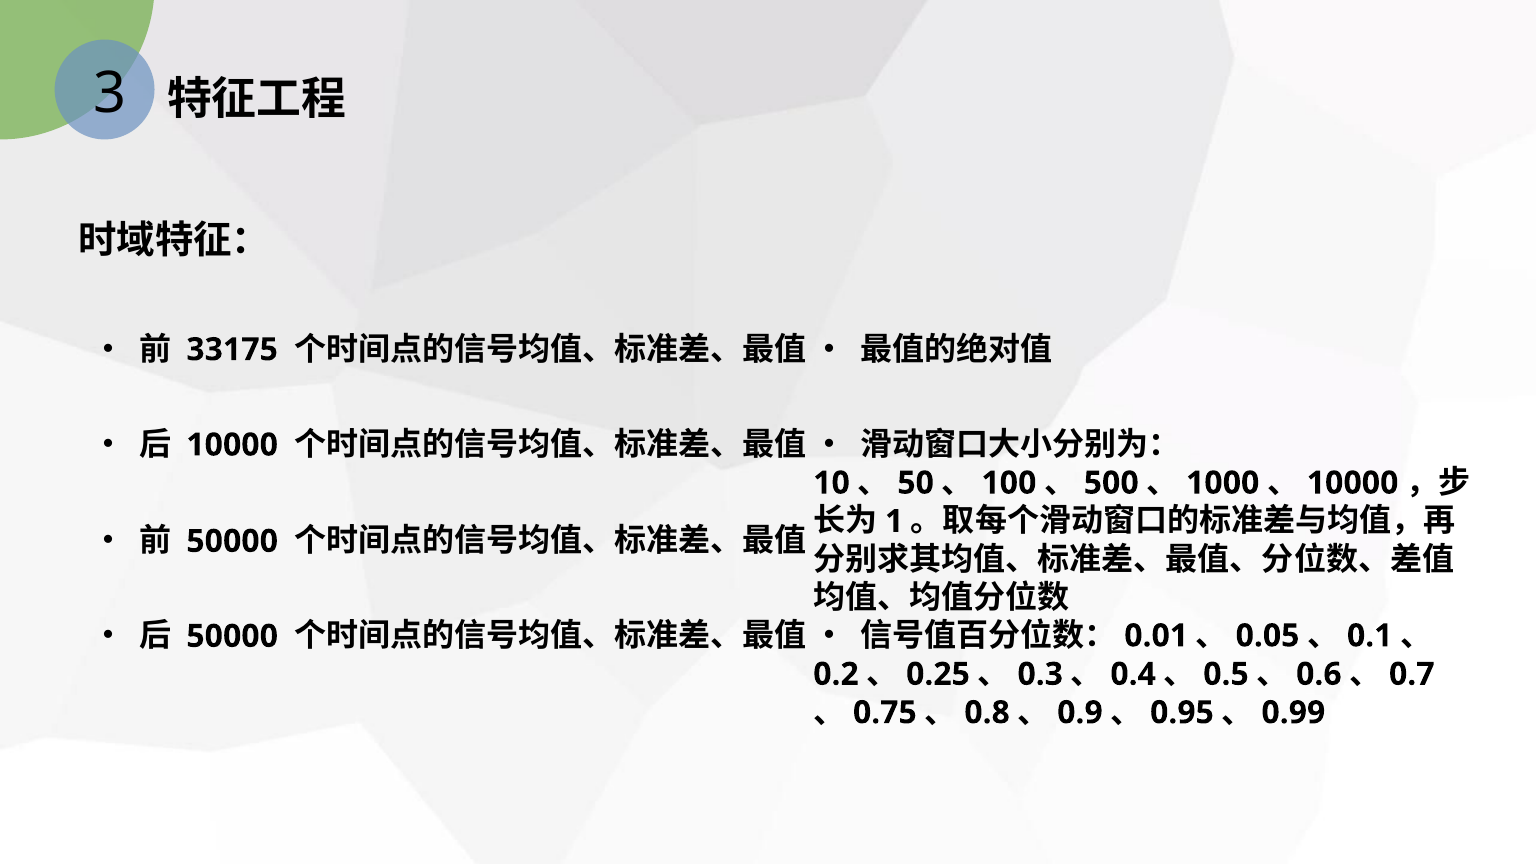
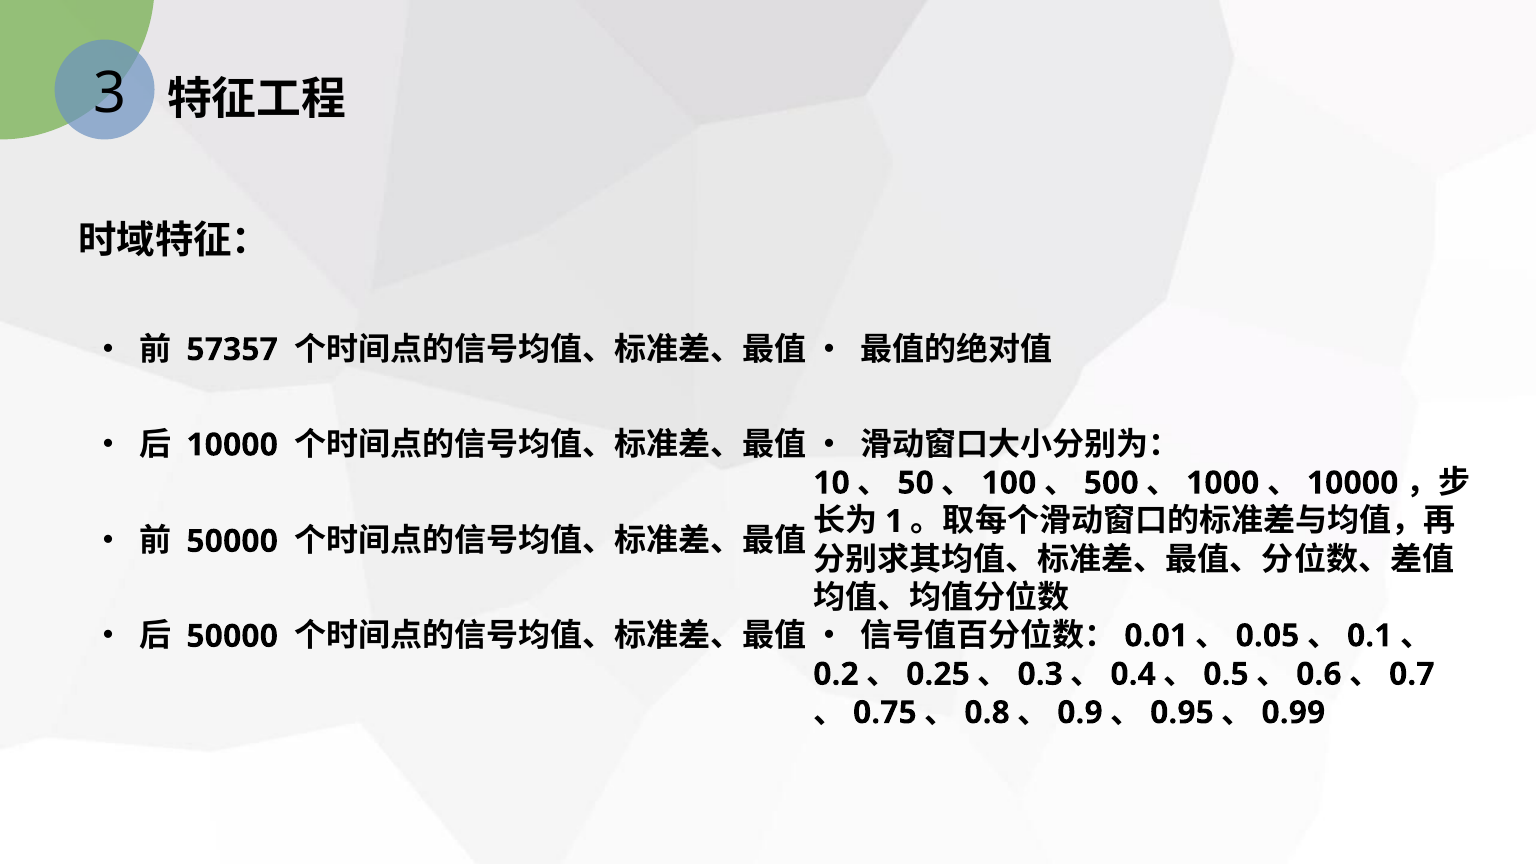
33175: 33175 -> 57357
